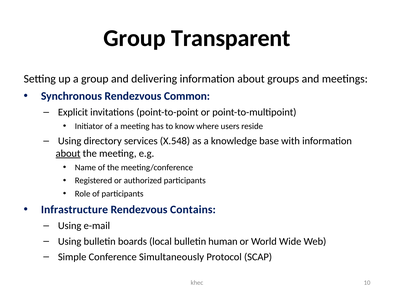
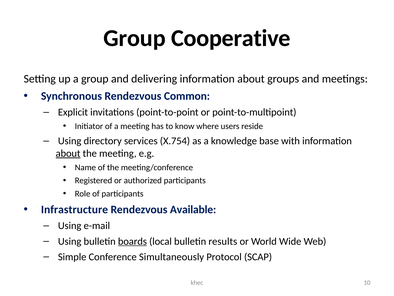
Transparent: Transparent -> Cooperative
X.548: X.548 -> X.754
Contains: Contains -> Available
boards underline: none -> present
human: human -> results
